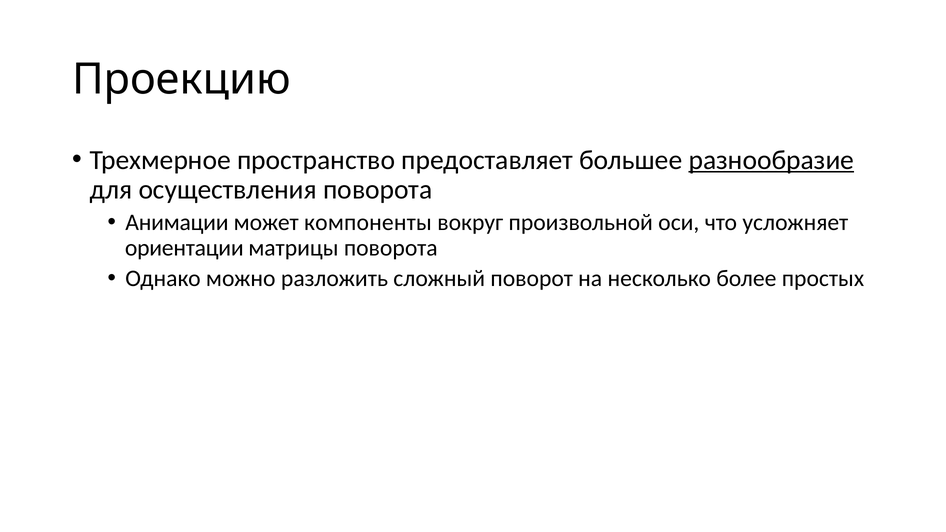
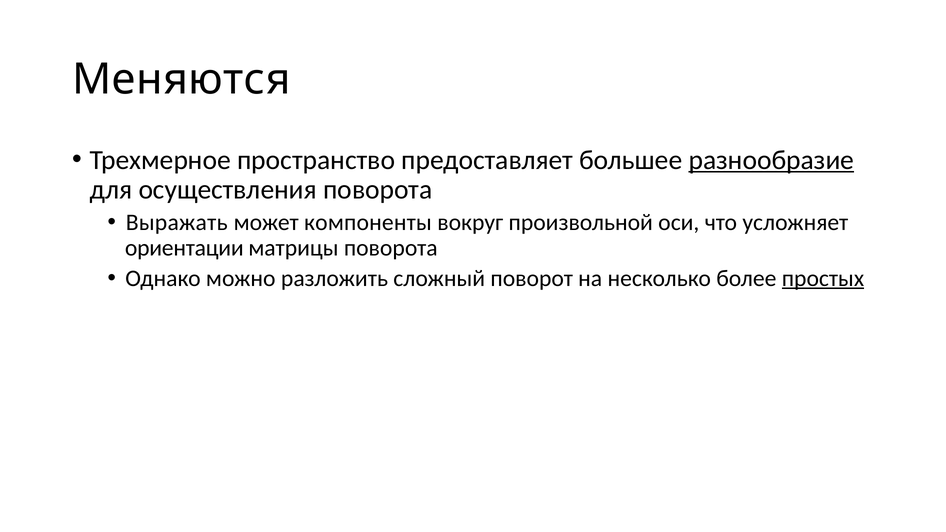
Проекцию: Проекцию -> Меняются
Анимации: Анимации -> Выражать
простых underline: none -> present
